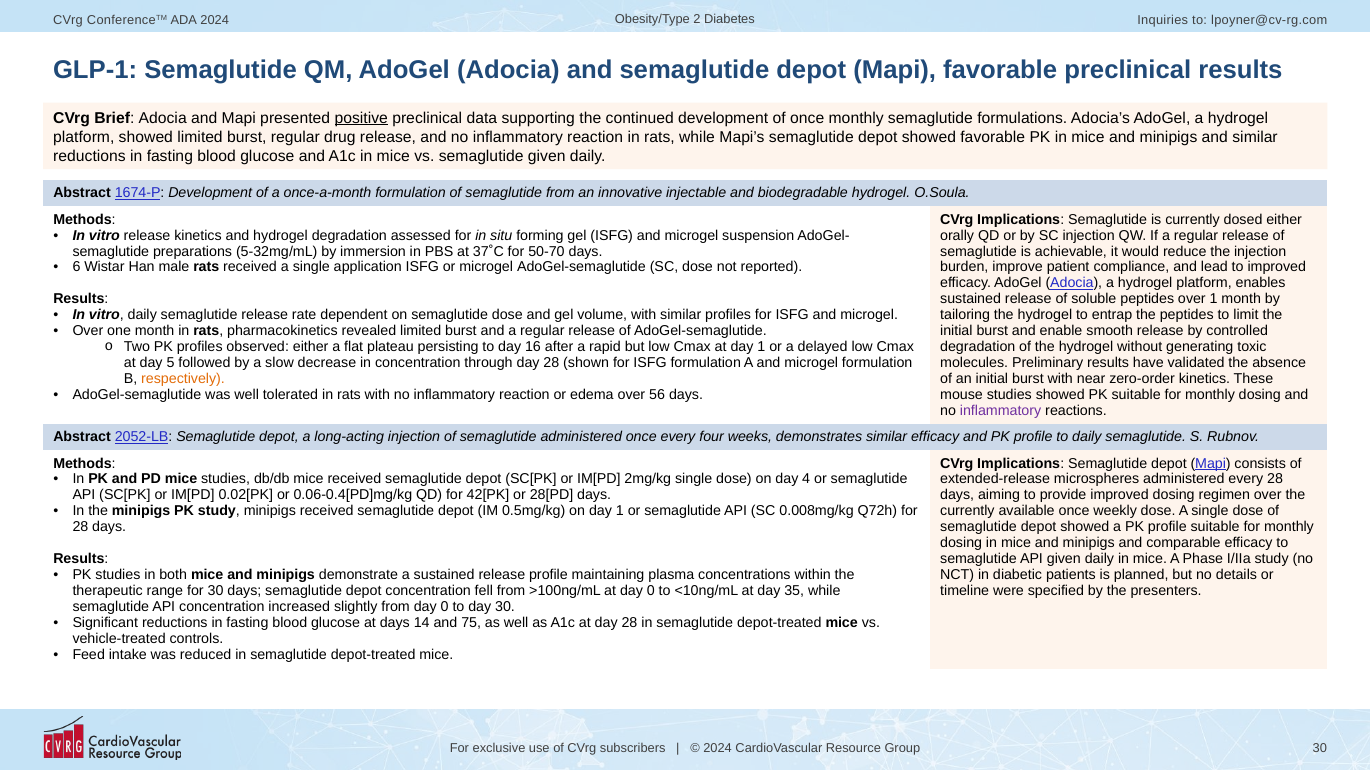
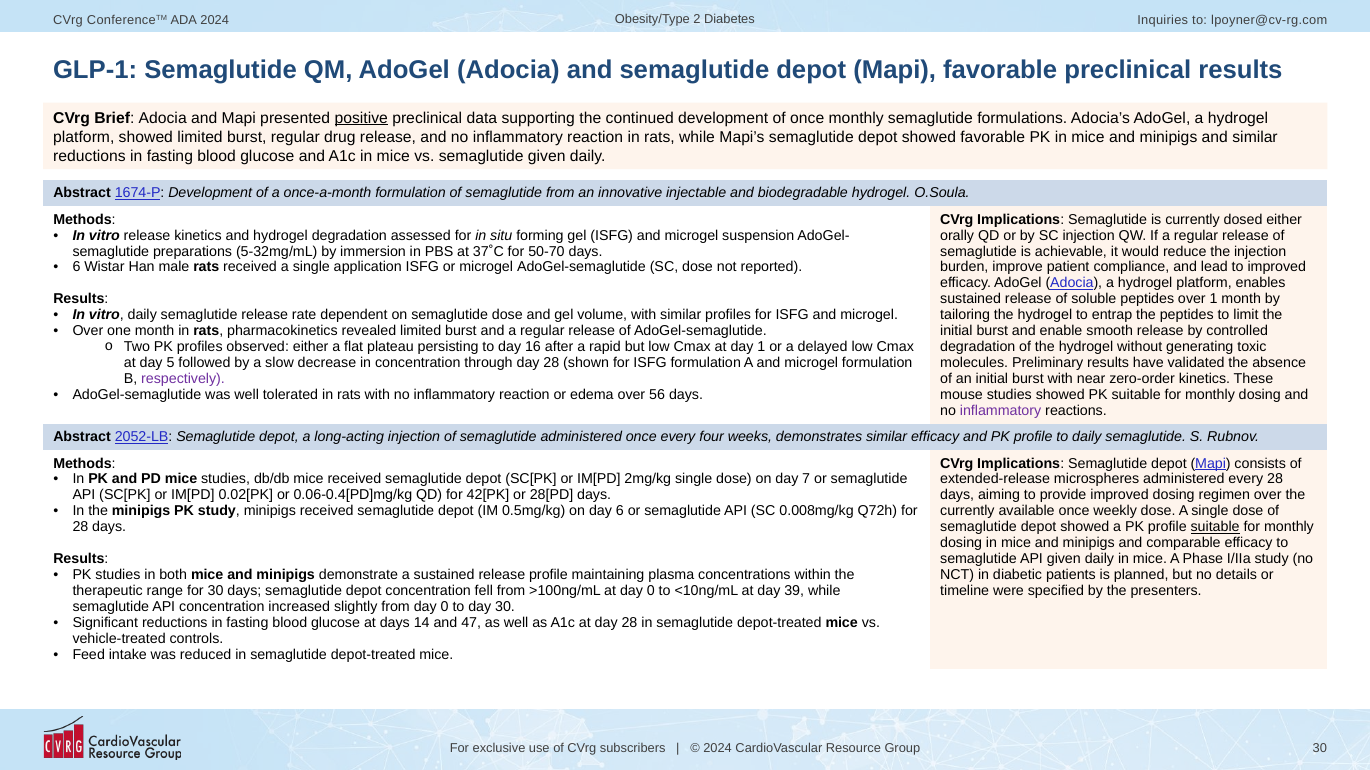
respectively colour: orange -> purple
4: 4 -> 7
on day 1: 1 -> 6
suitable at (1215, 527) underline: none -> present
35: 35 -> 39
75: 75 -> 47
